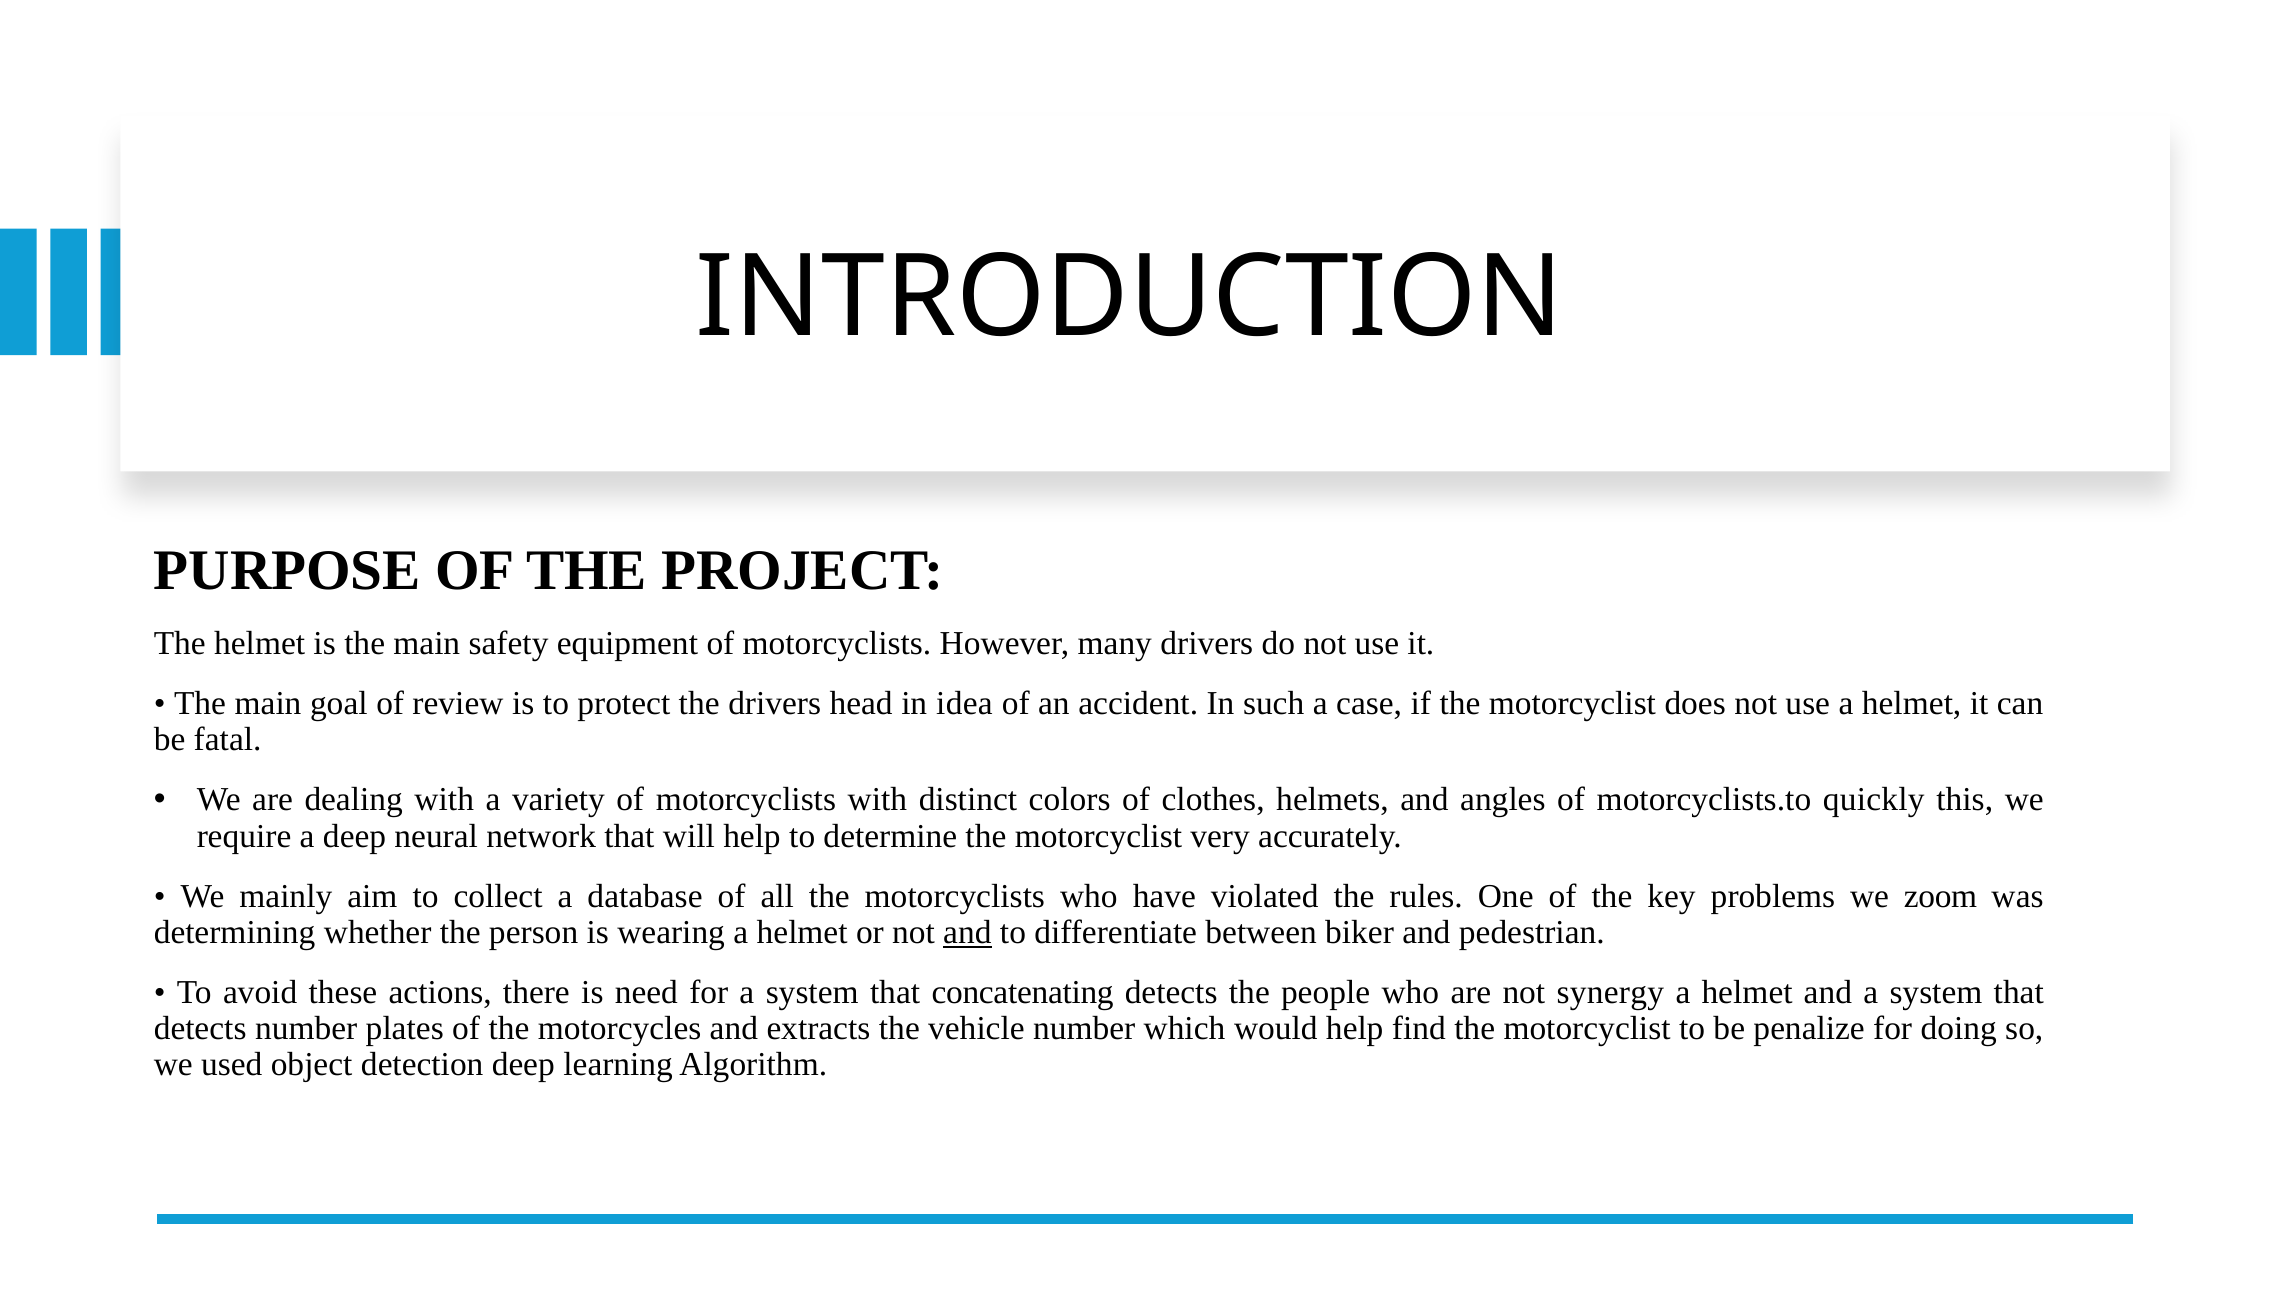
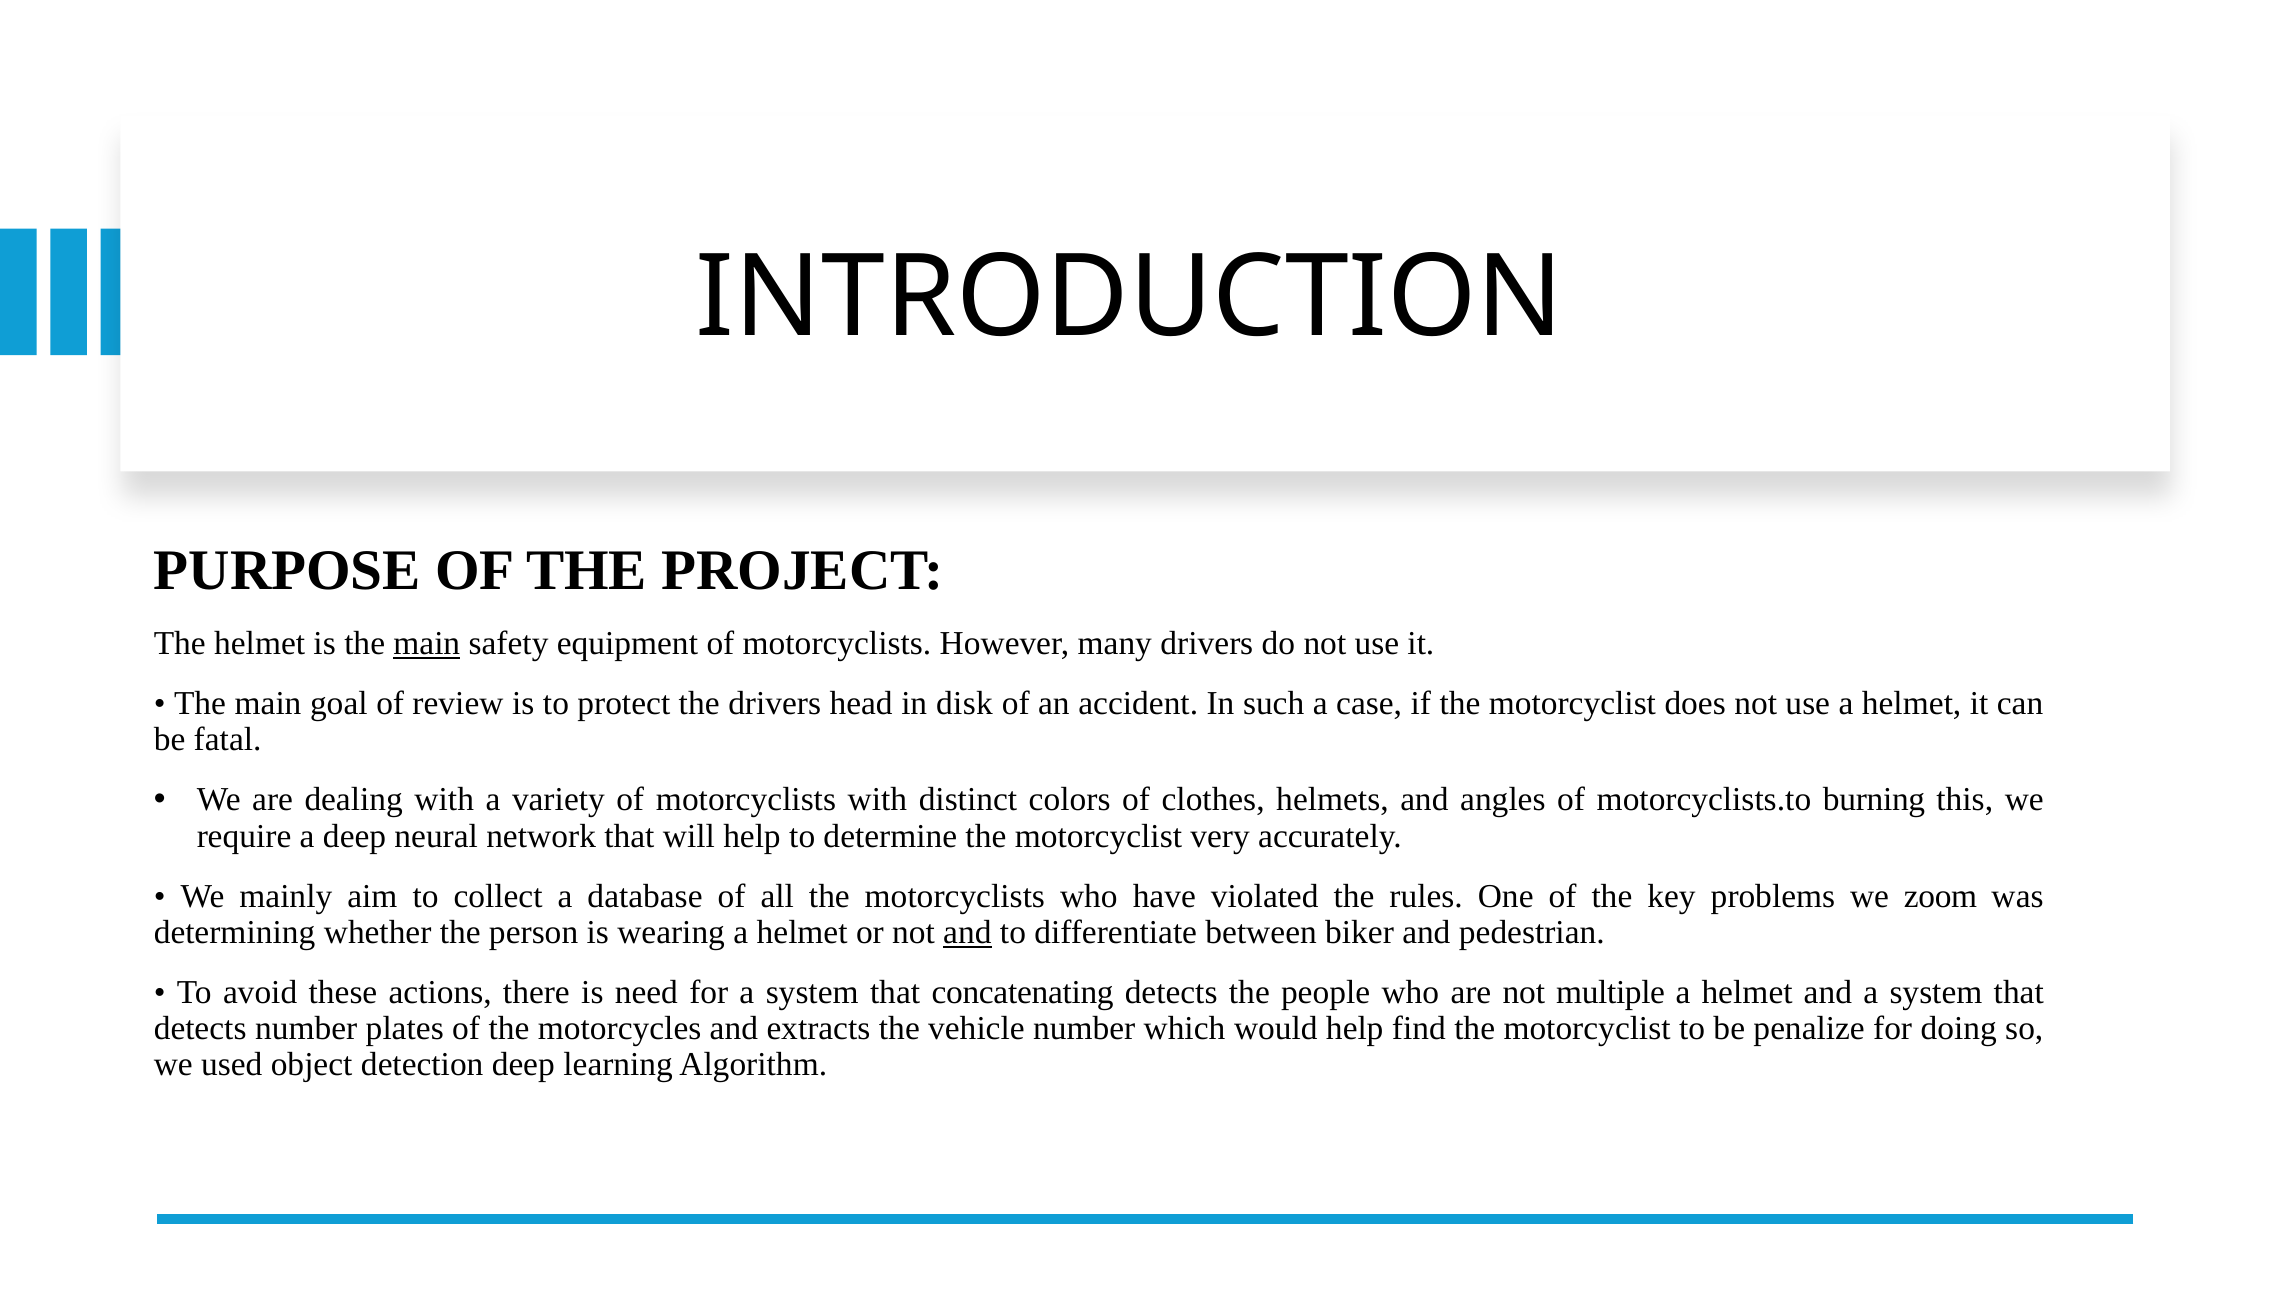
main at (427, 643) underline: none -> present
idea: idea -> disk
quickly: quickly -> burning
synergy: synergy -> multiple
